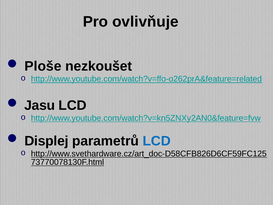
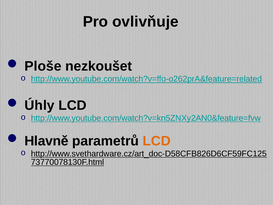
Jasu: Jasu -> Úhly
Displej: Displej -> Hlavně
LCD at (157, 141) colour: blue -> orange
